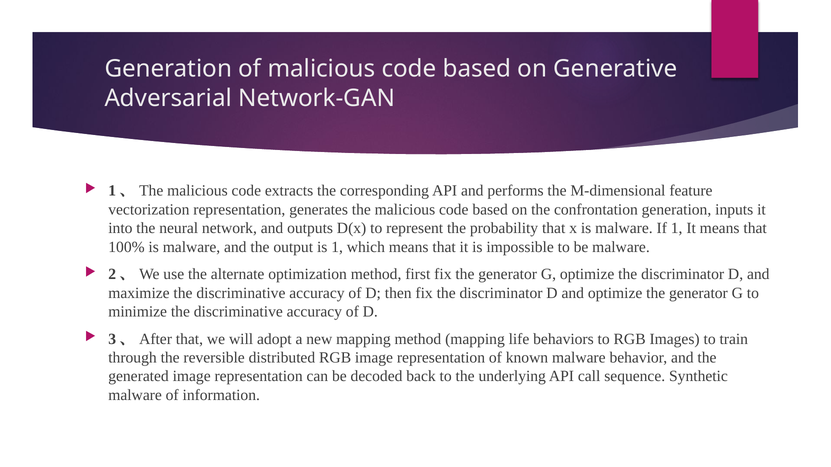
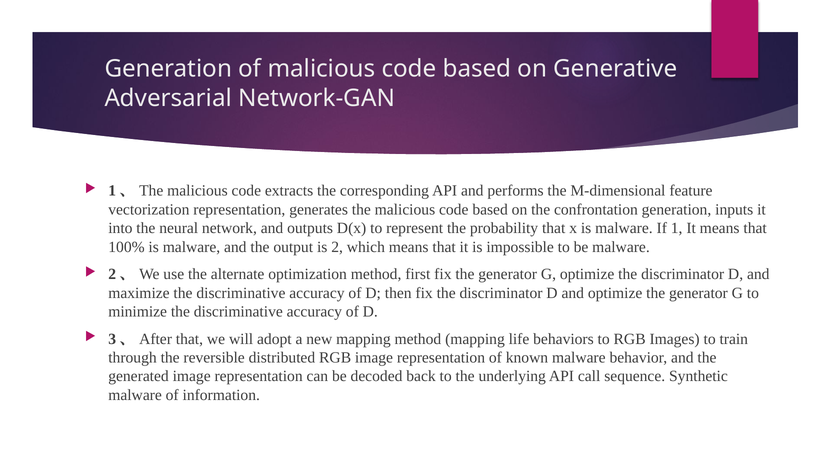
is 1: 1 -> 2
